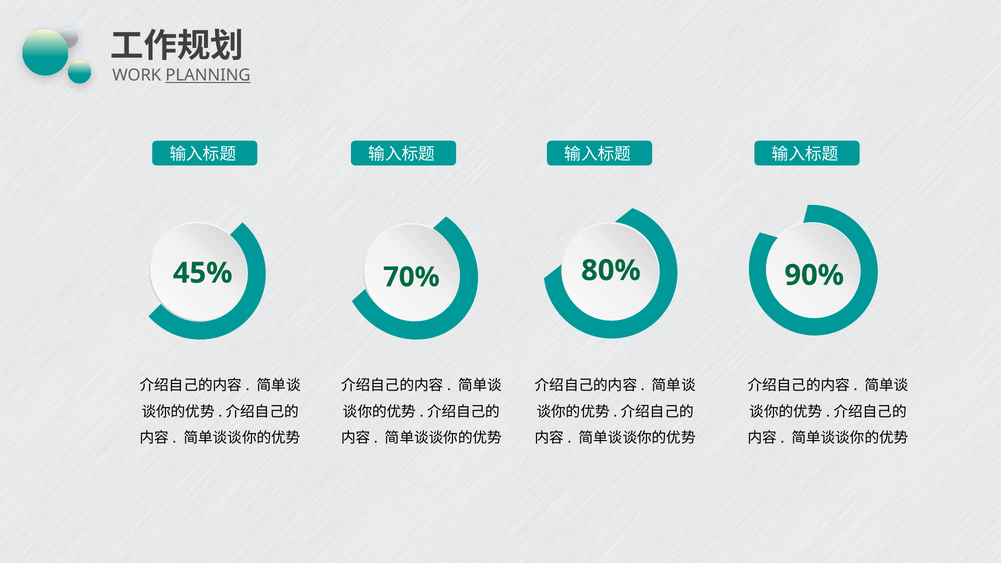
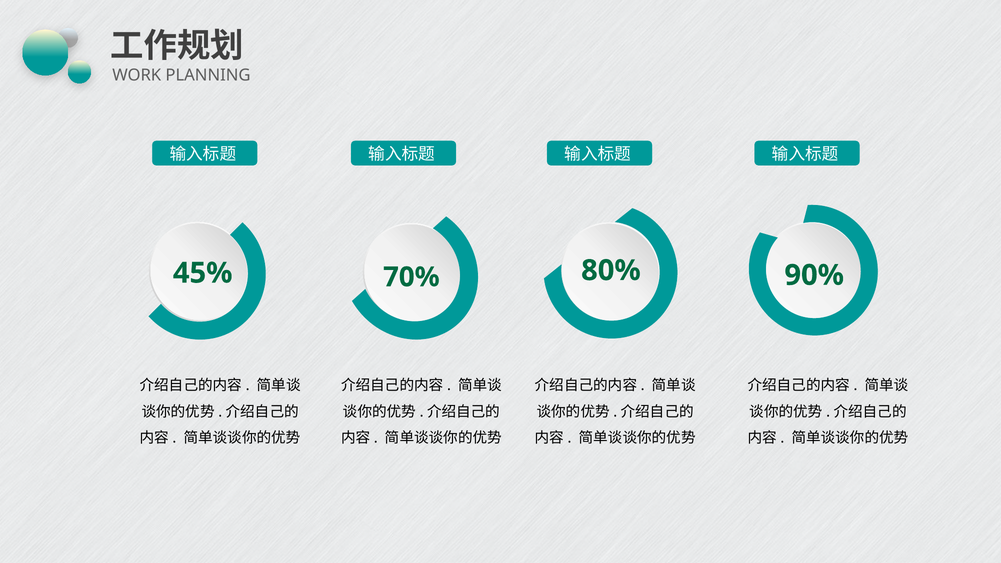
PLANNING underline: present -> none
